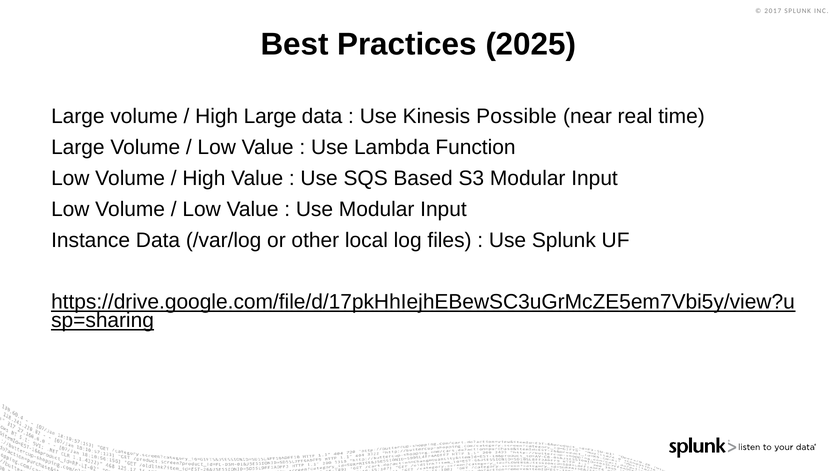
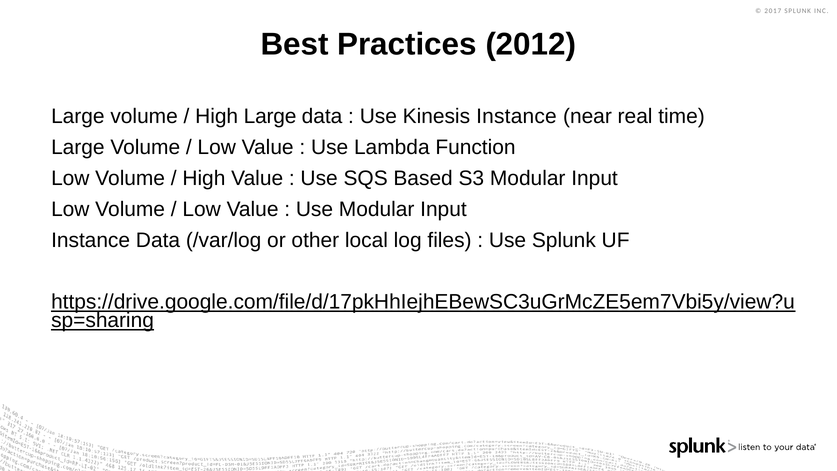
2025: 2025 -> 2012
Kinesis Possible: Possible -> Instance
